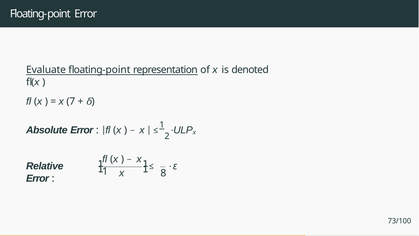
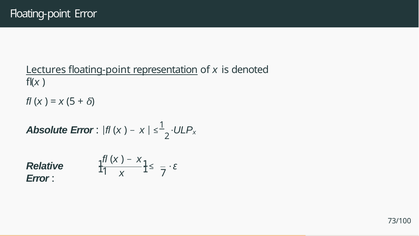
Evaluate: Evaluate -> Lectures
7: 7 -> 5
8: 8 -> 7
